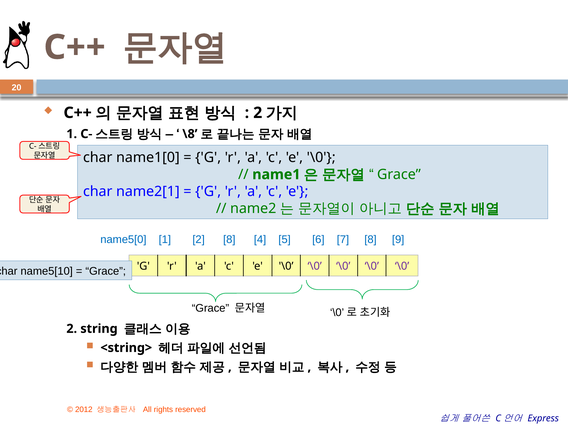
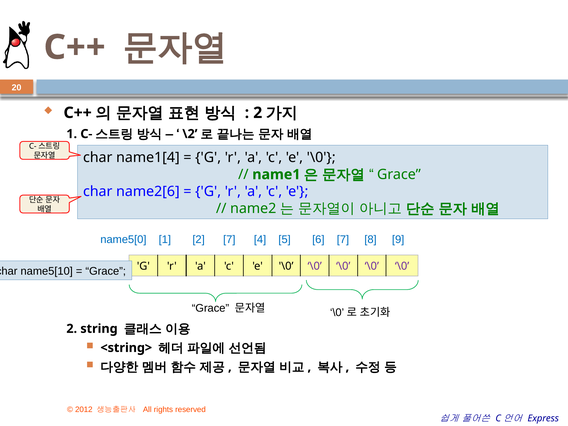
\8: \8 -> \2
name1[0: name1[0 -> name1[4
name2[1: name2[1 -> name2[6
2 8: 8 -> 7
